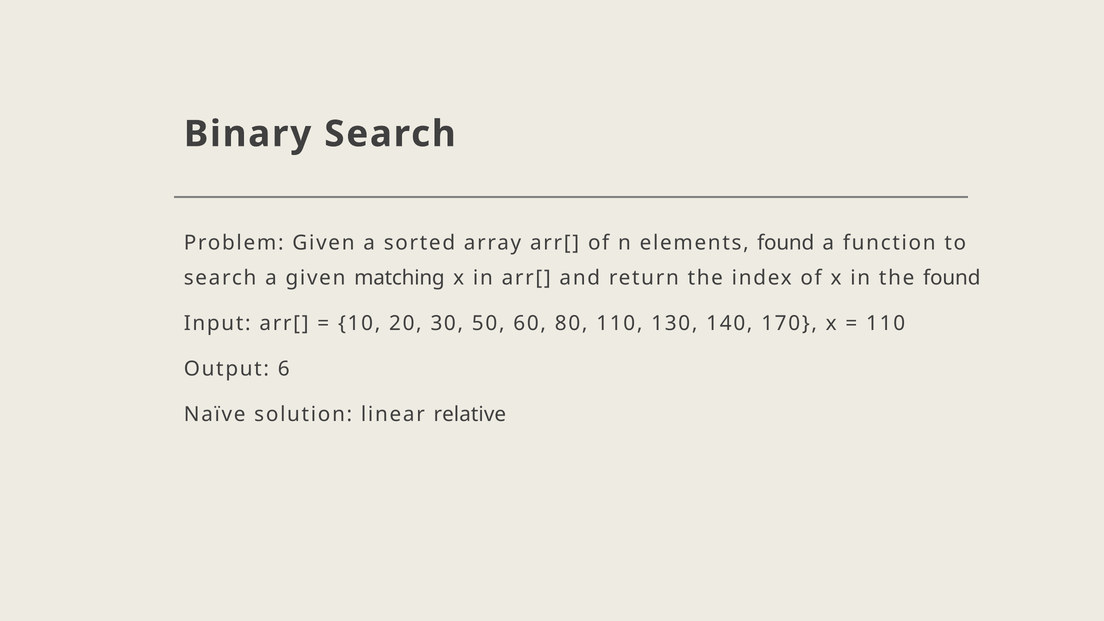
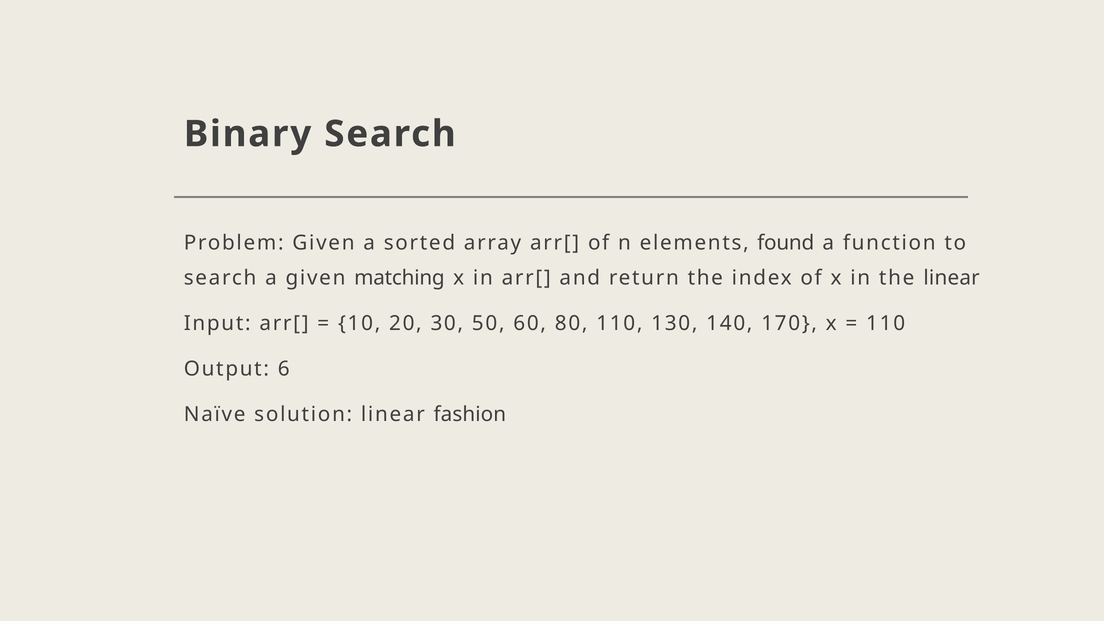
the found: found -> linear
relative: relative -> fashion
